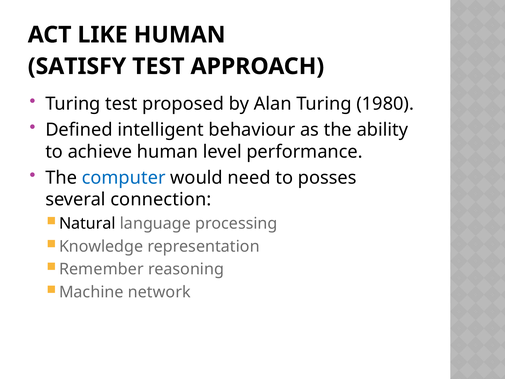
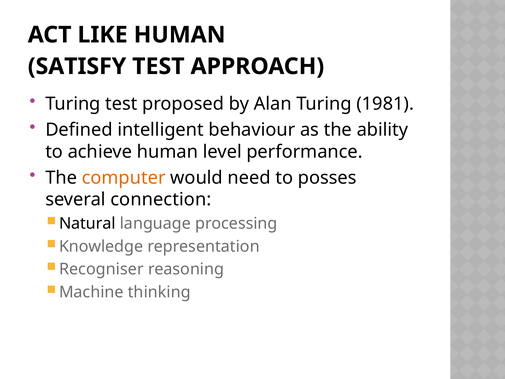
1980: 1980 -> 1981
computer colour: blue -> orange
Remember: Remember -> Recogniser
network: network -> thinking
